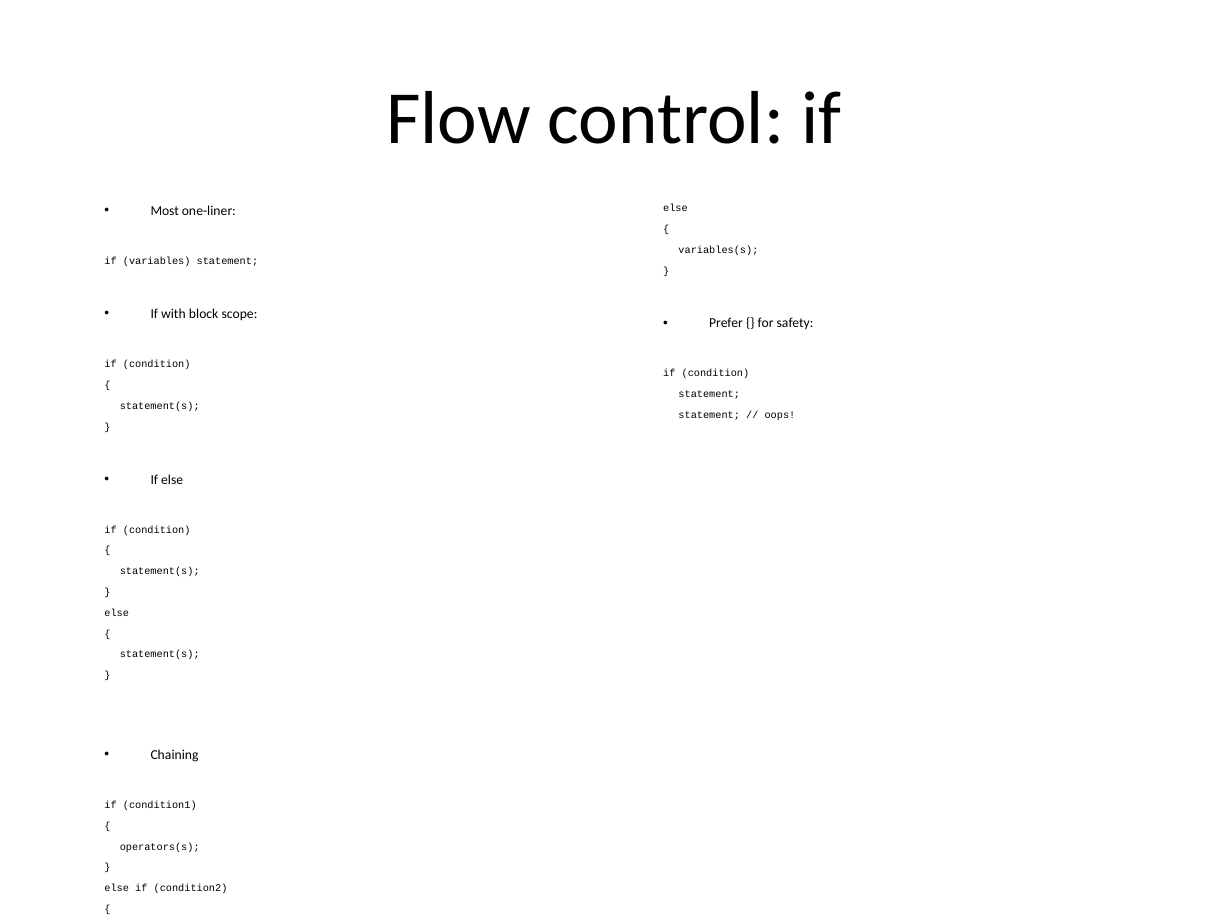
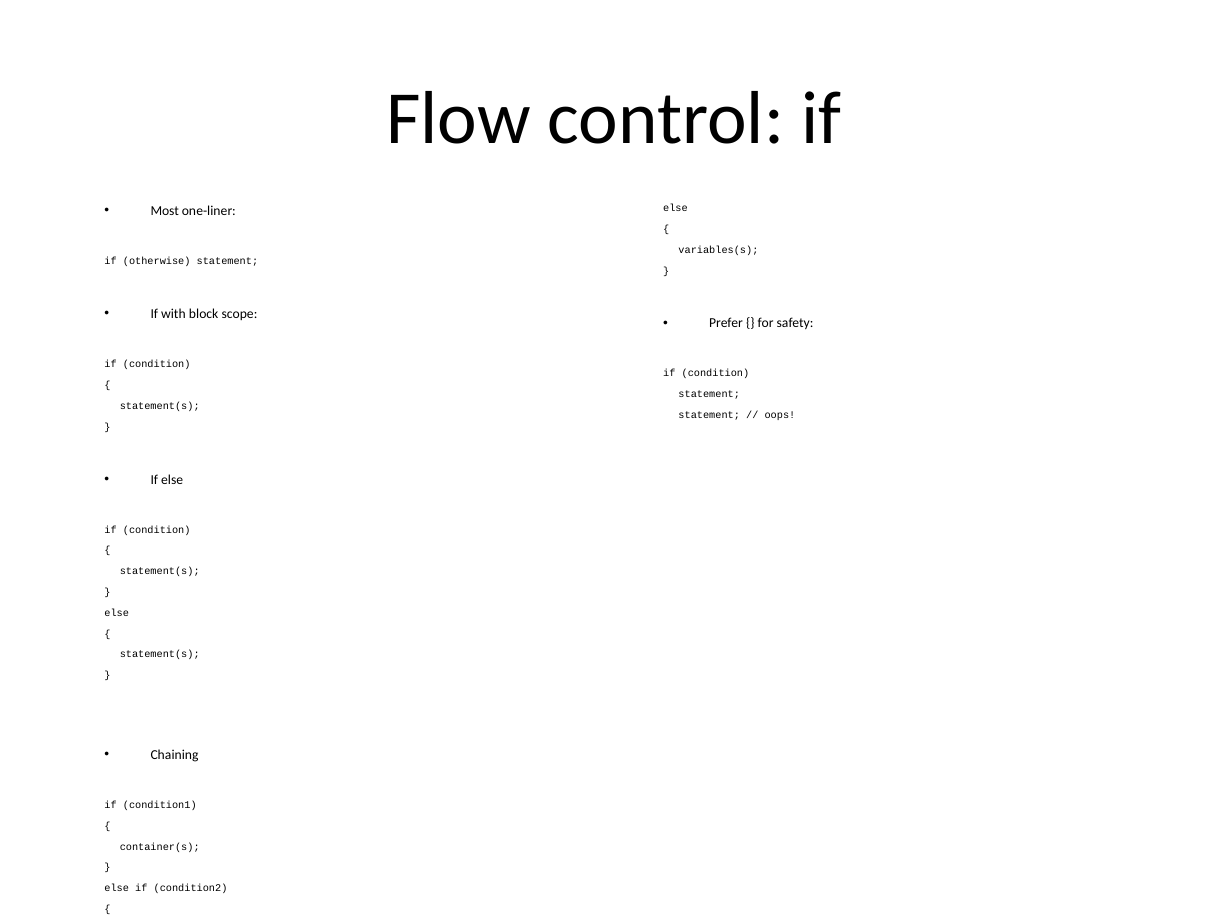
variables: variables -> otherwise
operators(s: operators(s -> container(s
